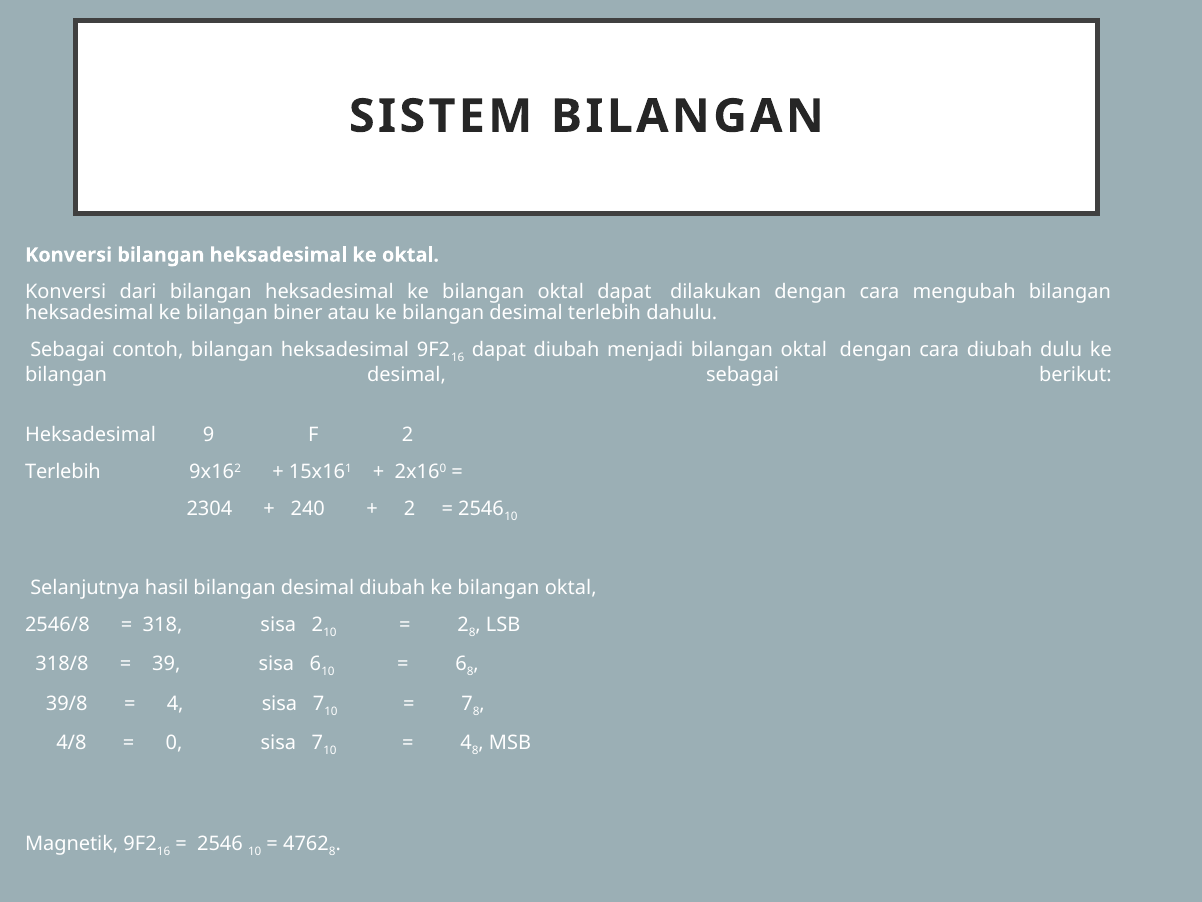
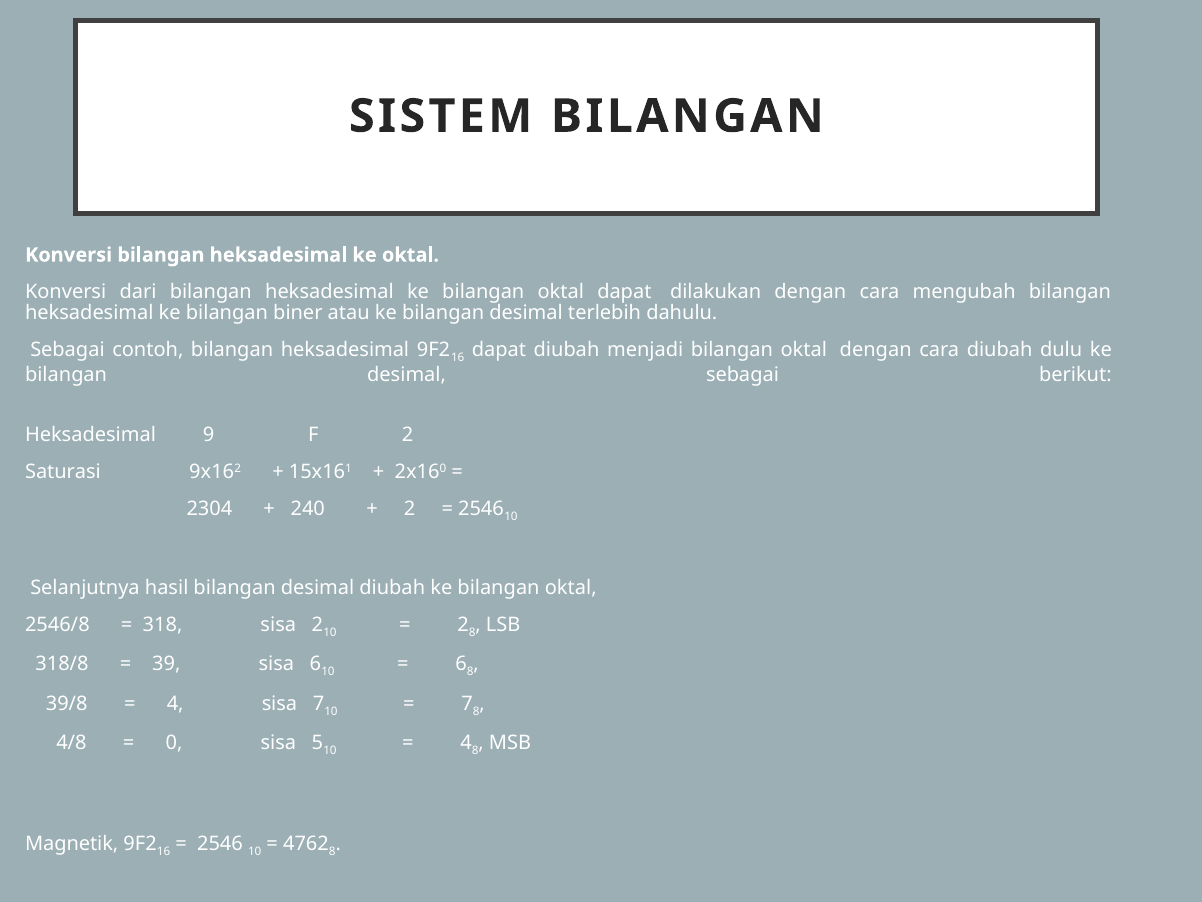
Terlebih at (63, 472): Terlebih -> Saturasi
0 sisa 7: 7 -> 5
